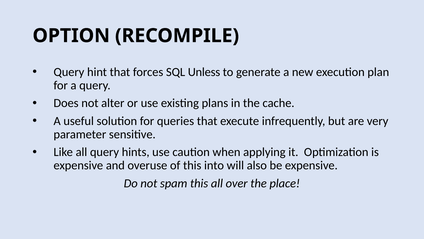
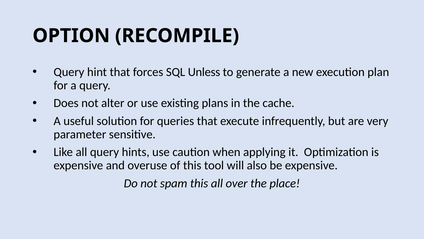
into: into -> tool
